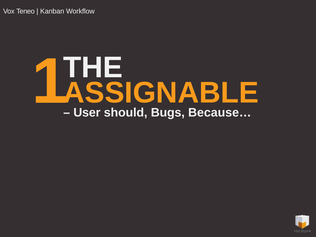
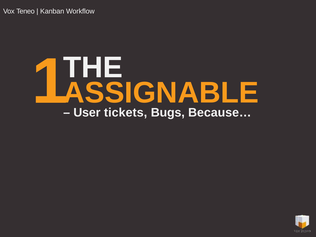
should: should -> tickets
